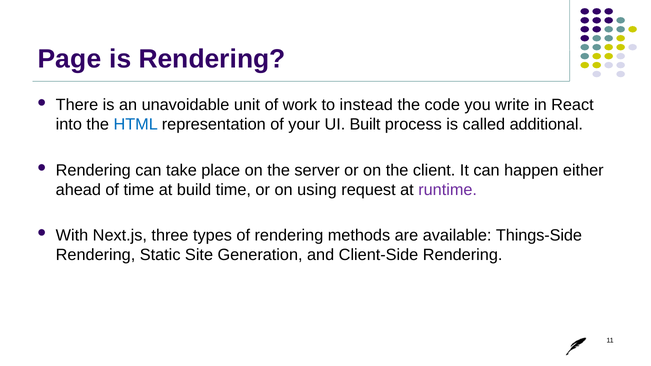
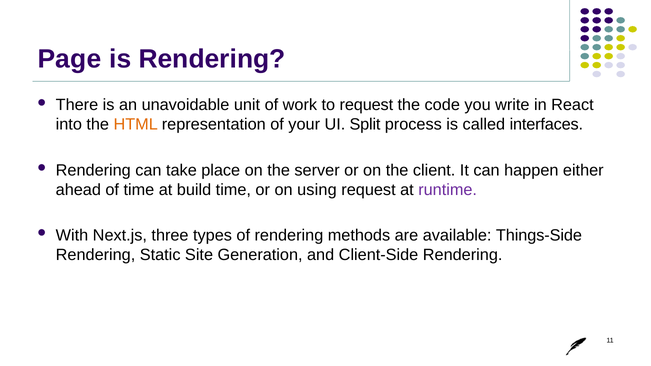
to instead: instead -> request
HTML colour: blue -> orange
Built: Built -> Split
additional: additional -> interfaces
